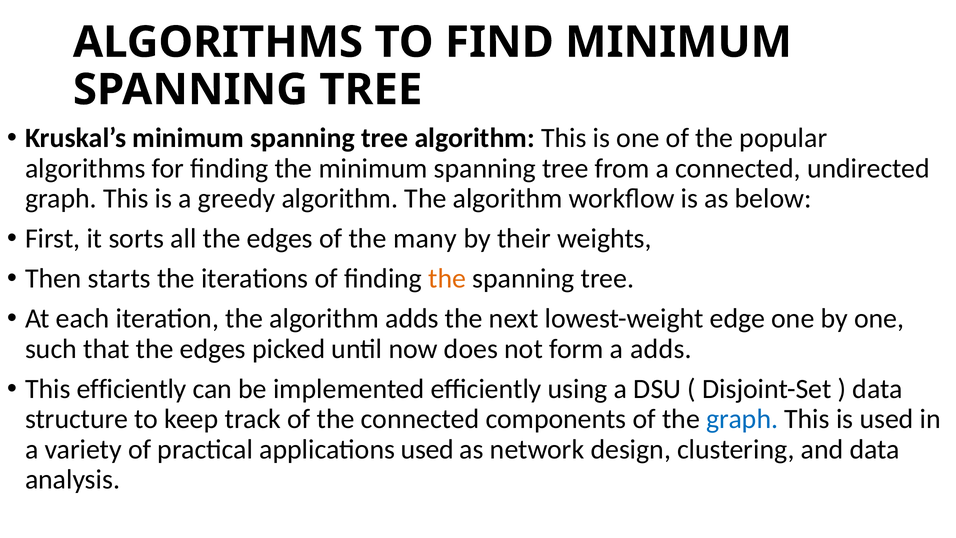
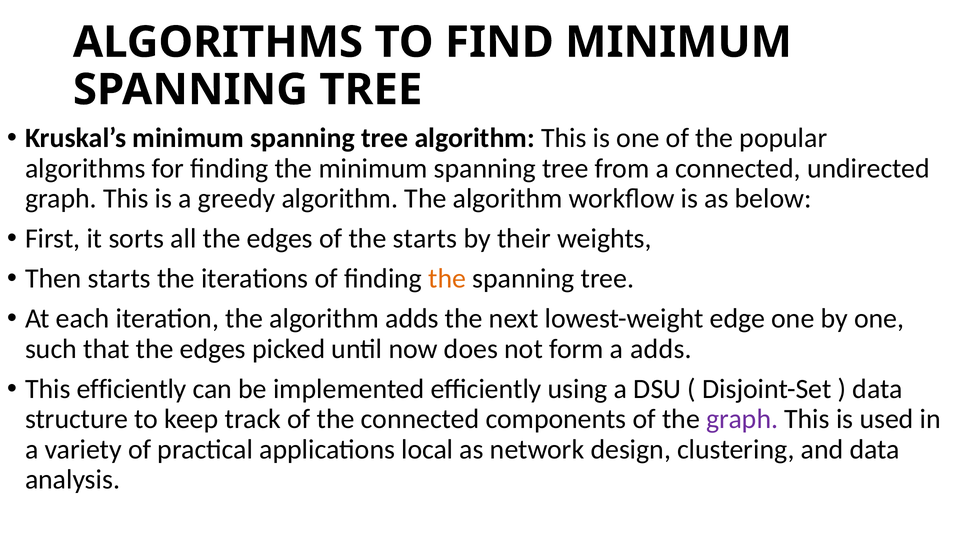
the many: many -> starts
graph at (742, 419) colour: blue -> purple
applications used: used -> local
